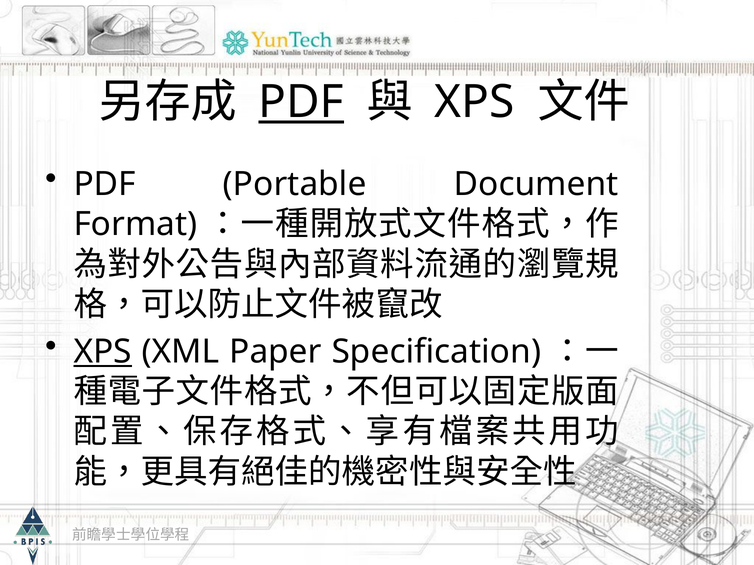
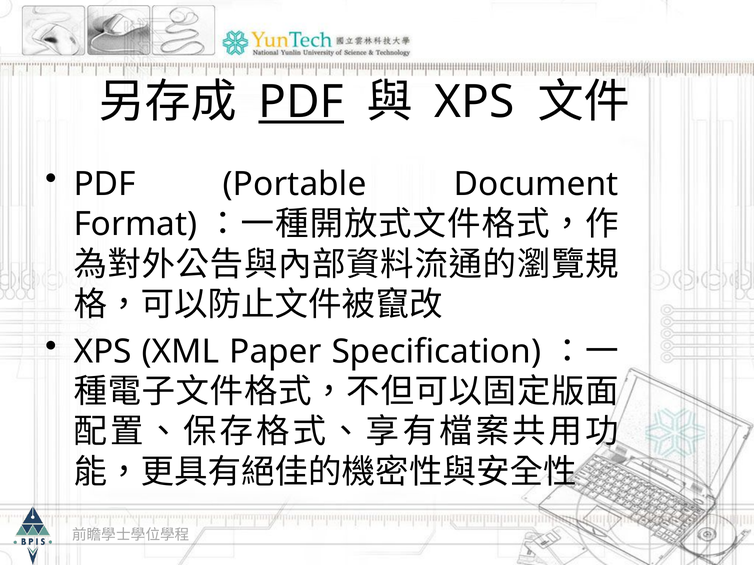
XPS at (103, 352) underline: present -> none
